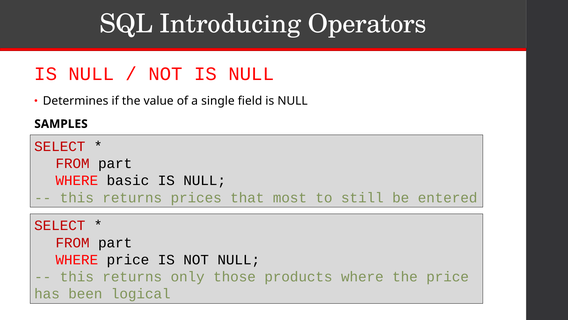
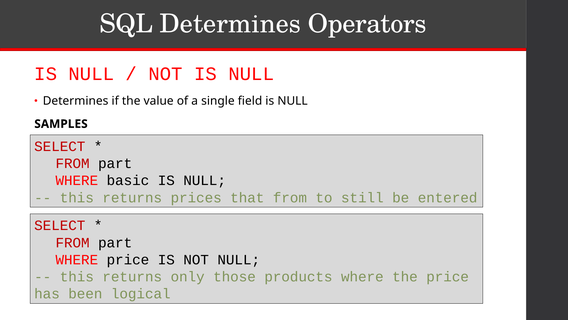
SQL Introducing: Introducing -> Determines
that most: most -> from
